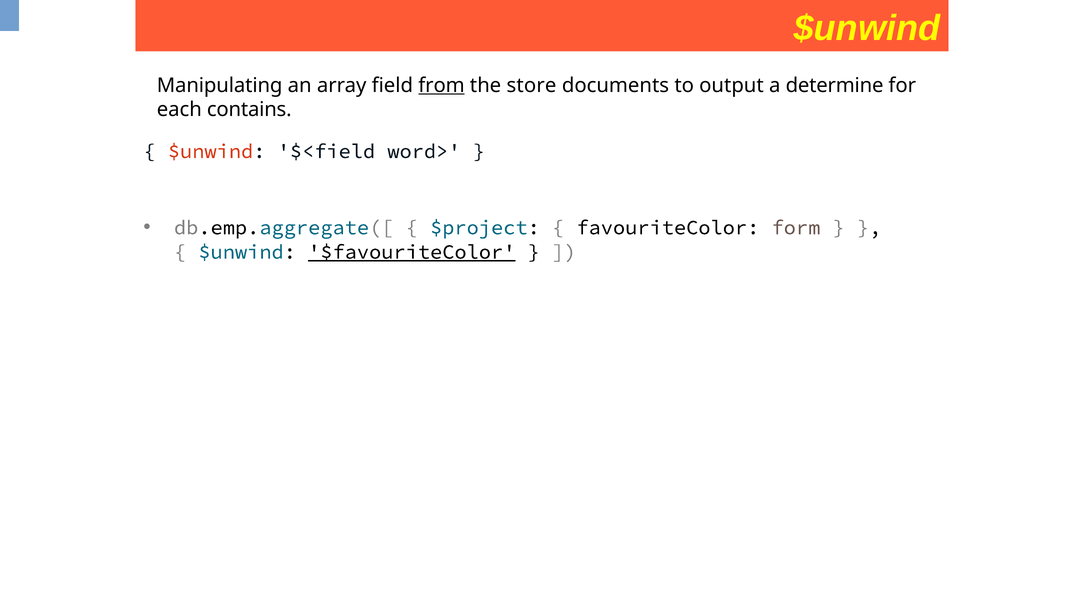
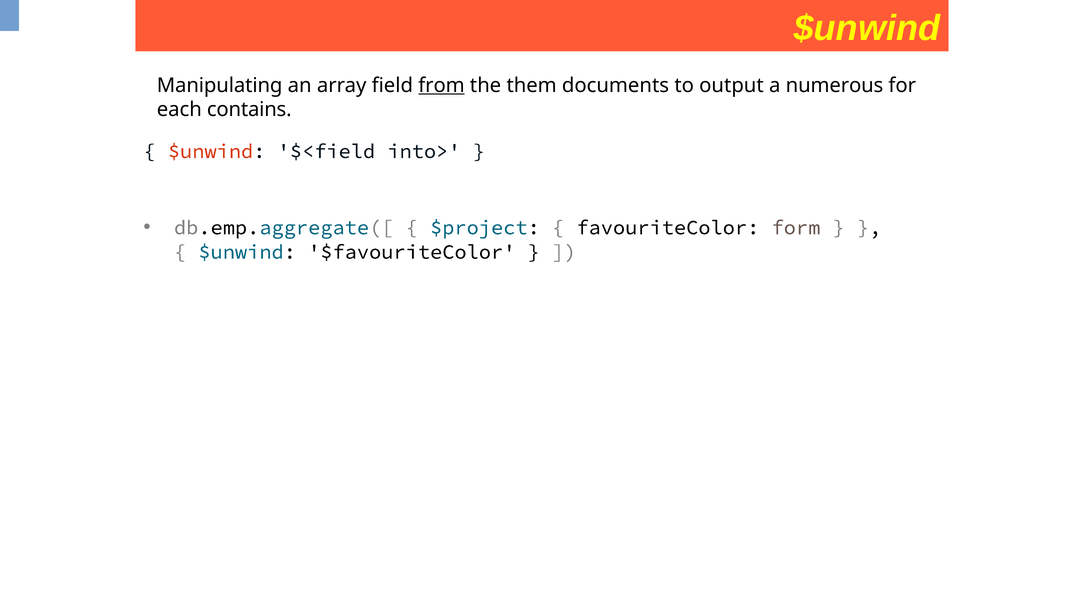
store: store -> them
determine: determine -> numerous
word>: word> -> into>
$favouriteColor underline: present -> none
